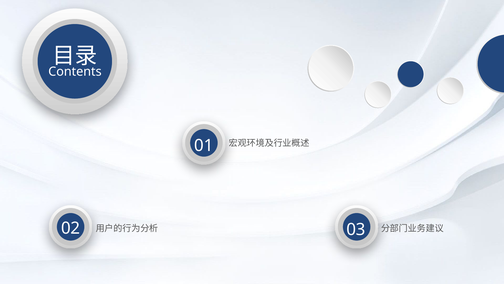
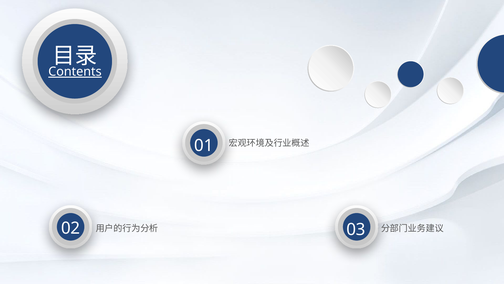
Contents underline: none -> present
